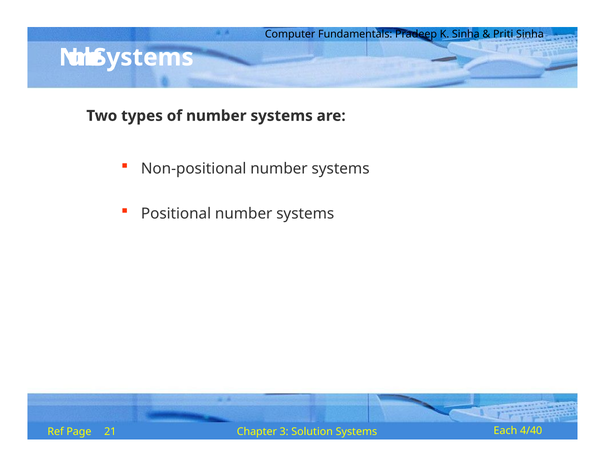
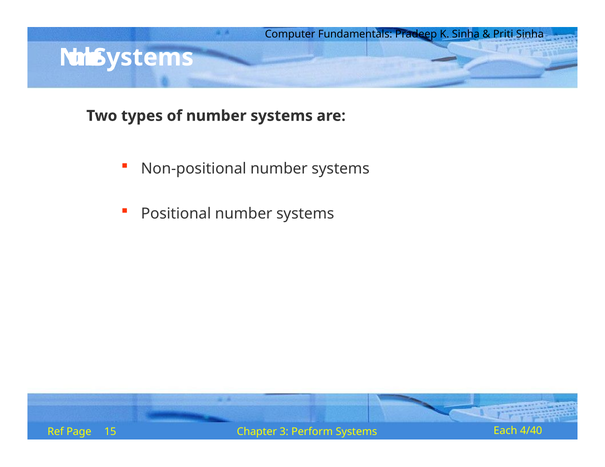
21: 21 -> 15
Solution: Solution -> Perform
